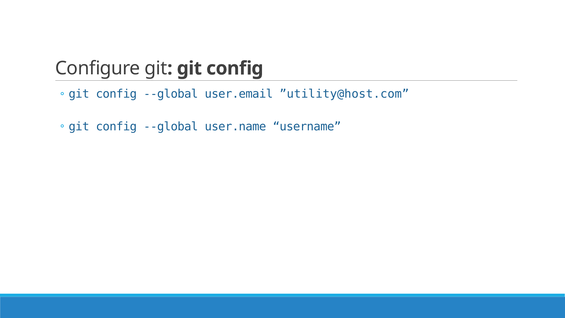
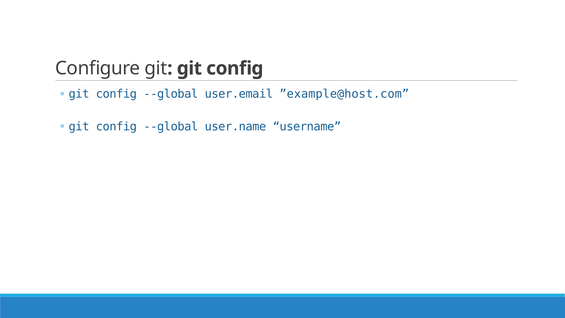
”utility@host.com: ”utility@host.com -> ”example@host.com
